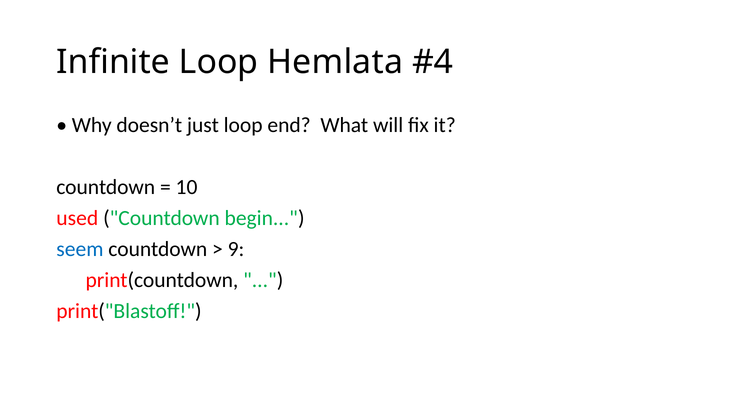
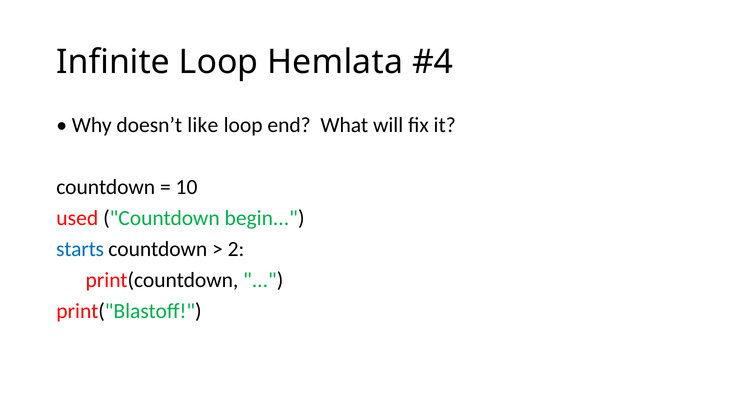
just: just -> like
seem: seem -> starts
9: 9 -> 2
